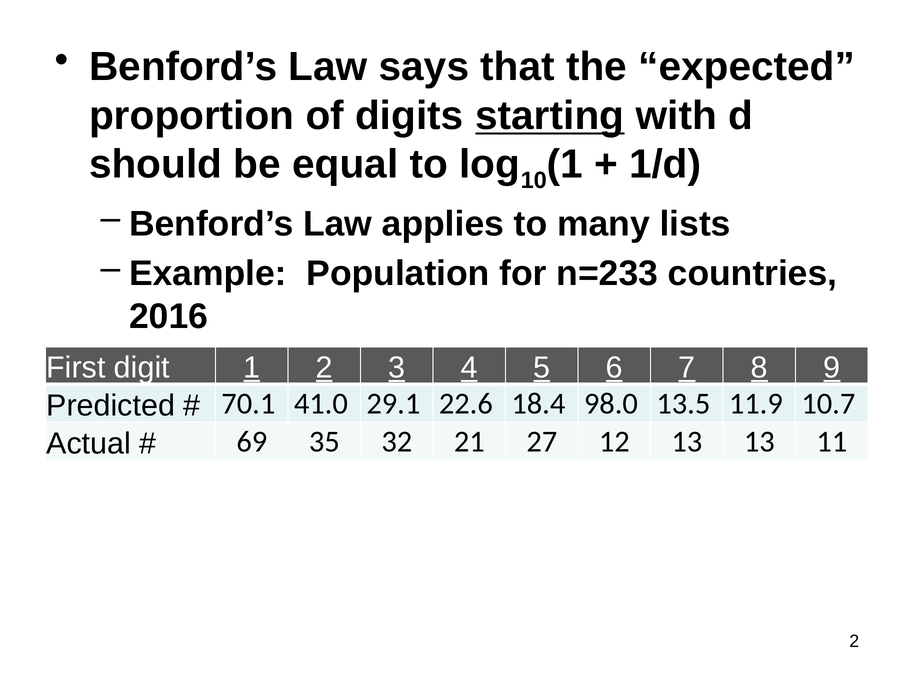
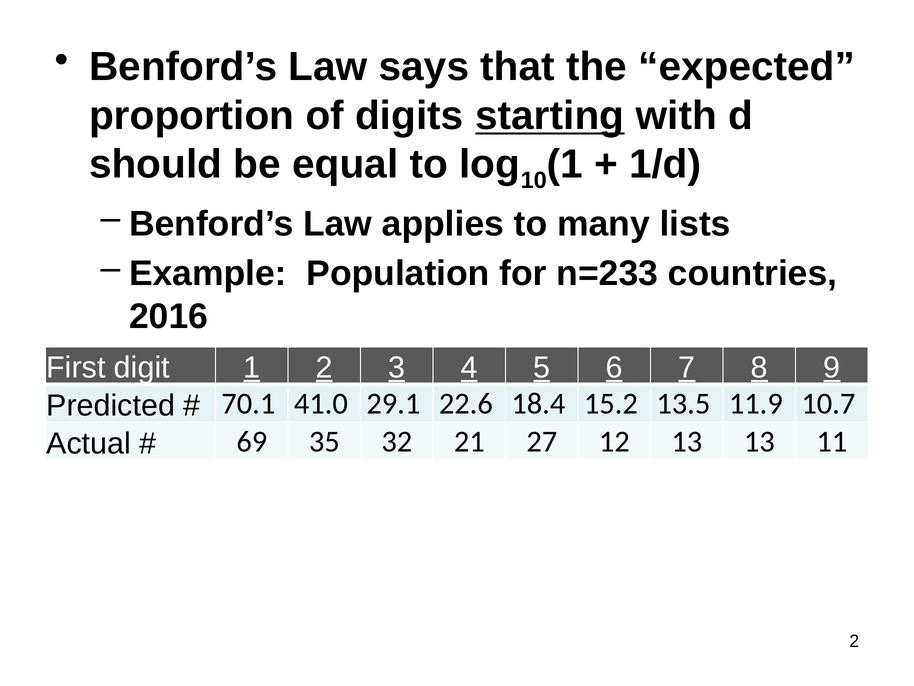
98.0: 98.0 -> 15.2
